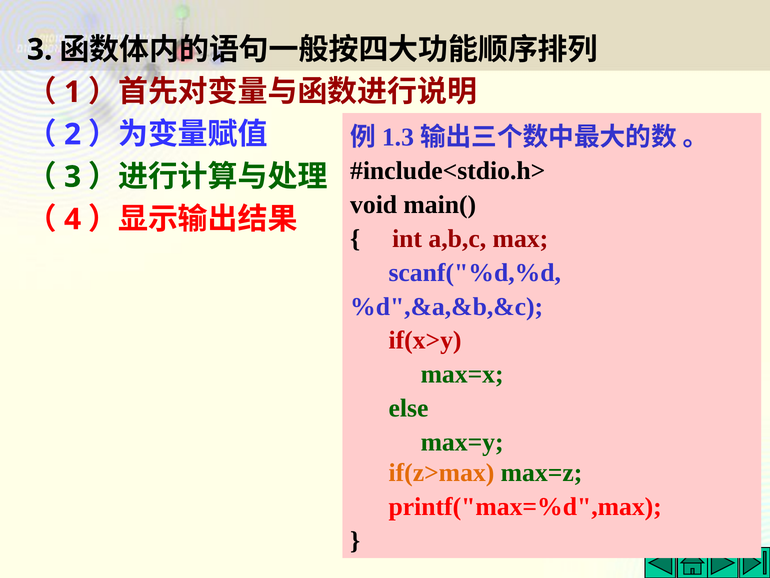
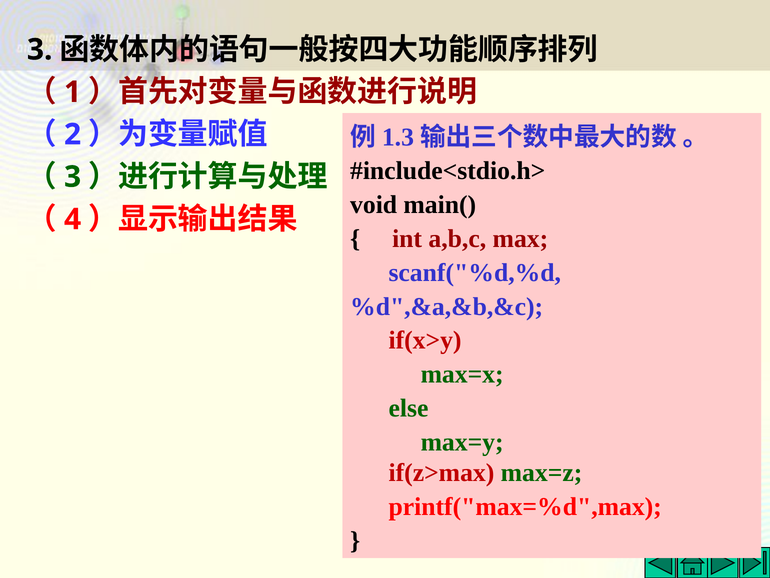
if(z>max colour: orange -> red
